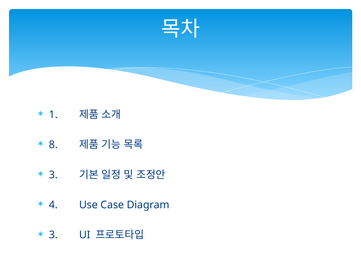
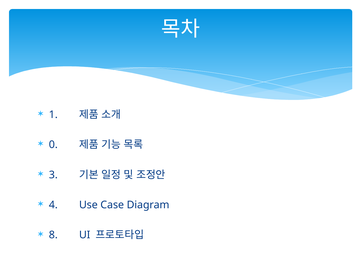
8: 8 -> 0
3 at (53, 235): 3 -> 8
